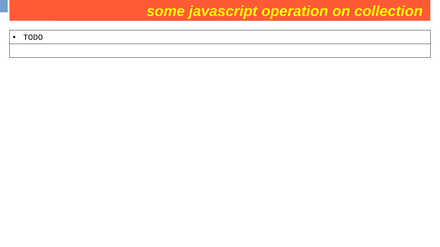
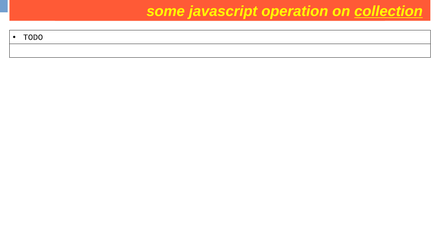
collection at (388, 11) underline: none -> present
